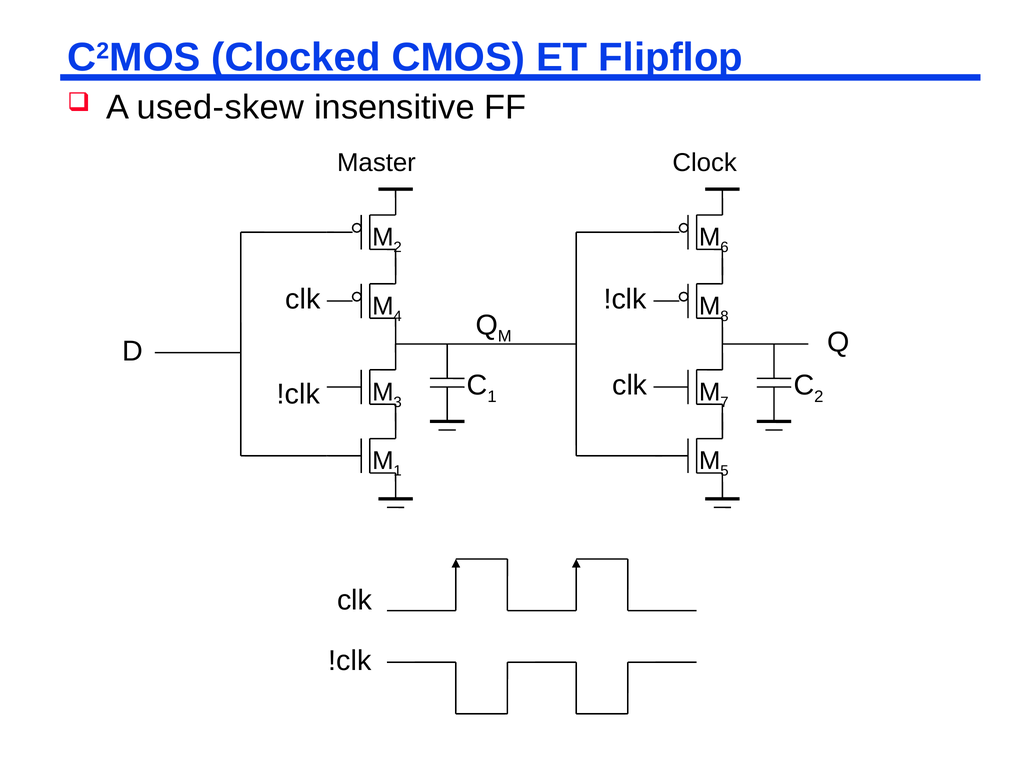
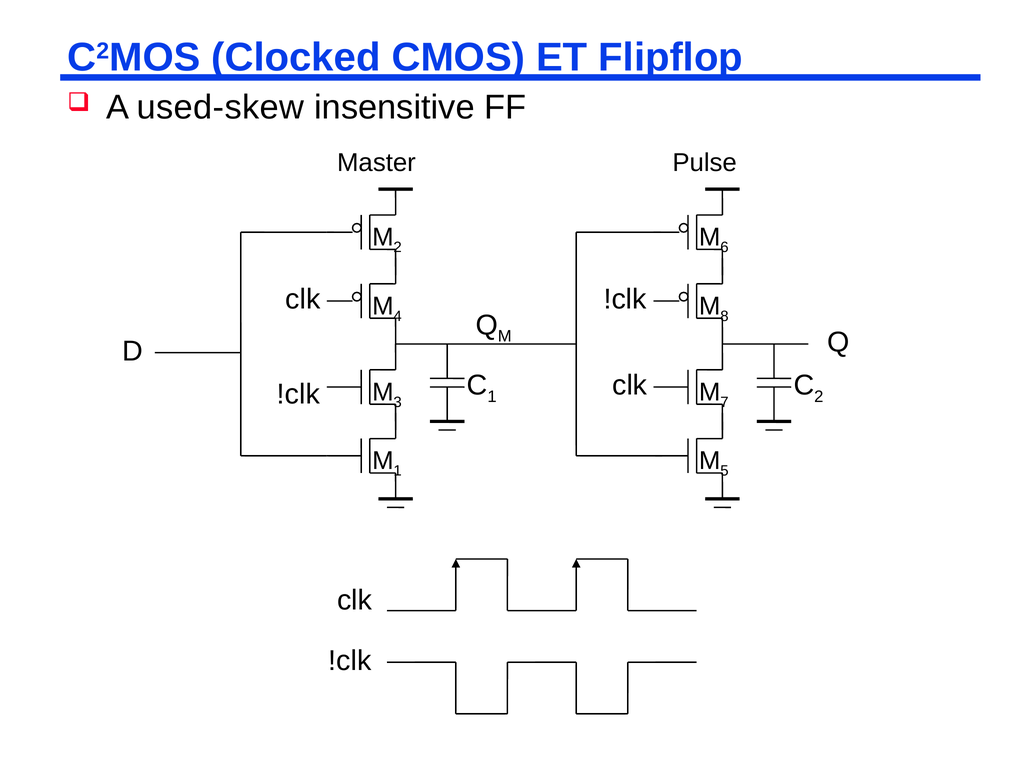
Clock: Clock -> Pulse
